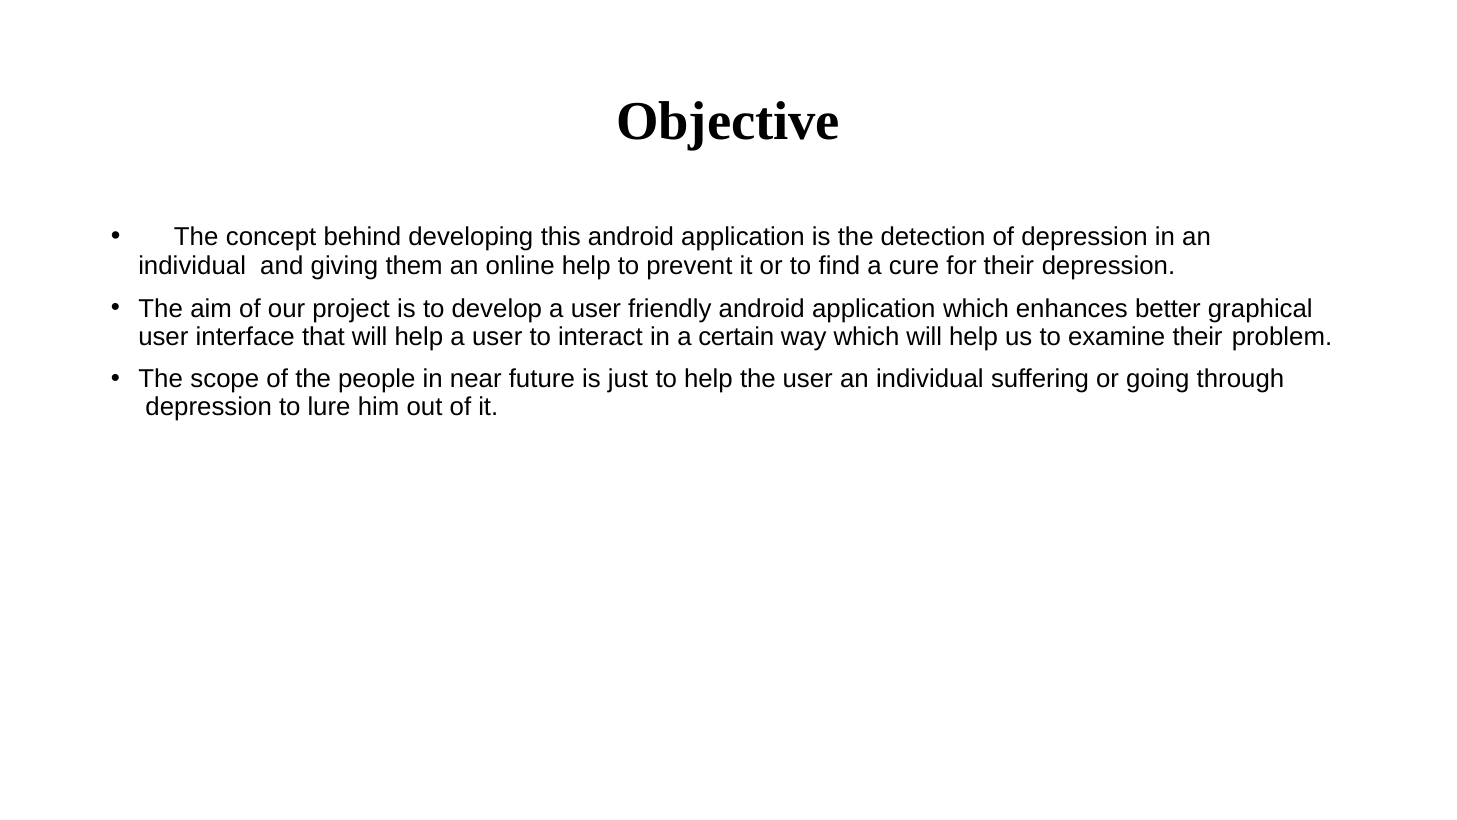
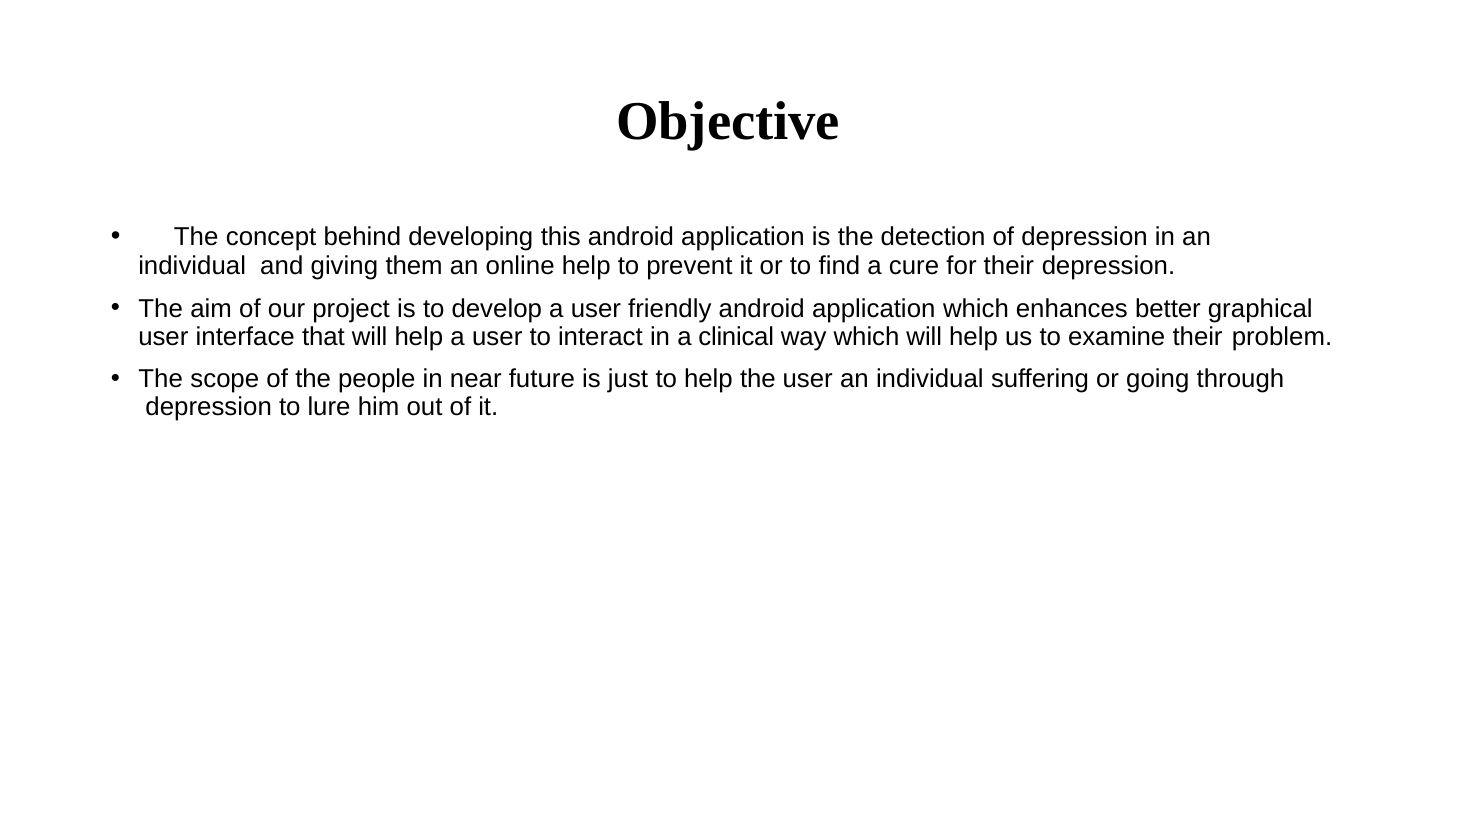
certain: certain -> clinical
